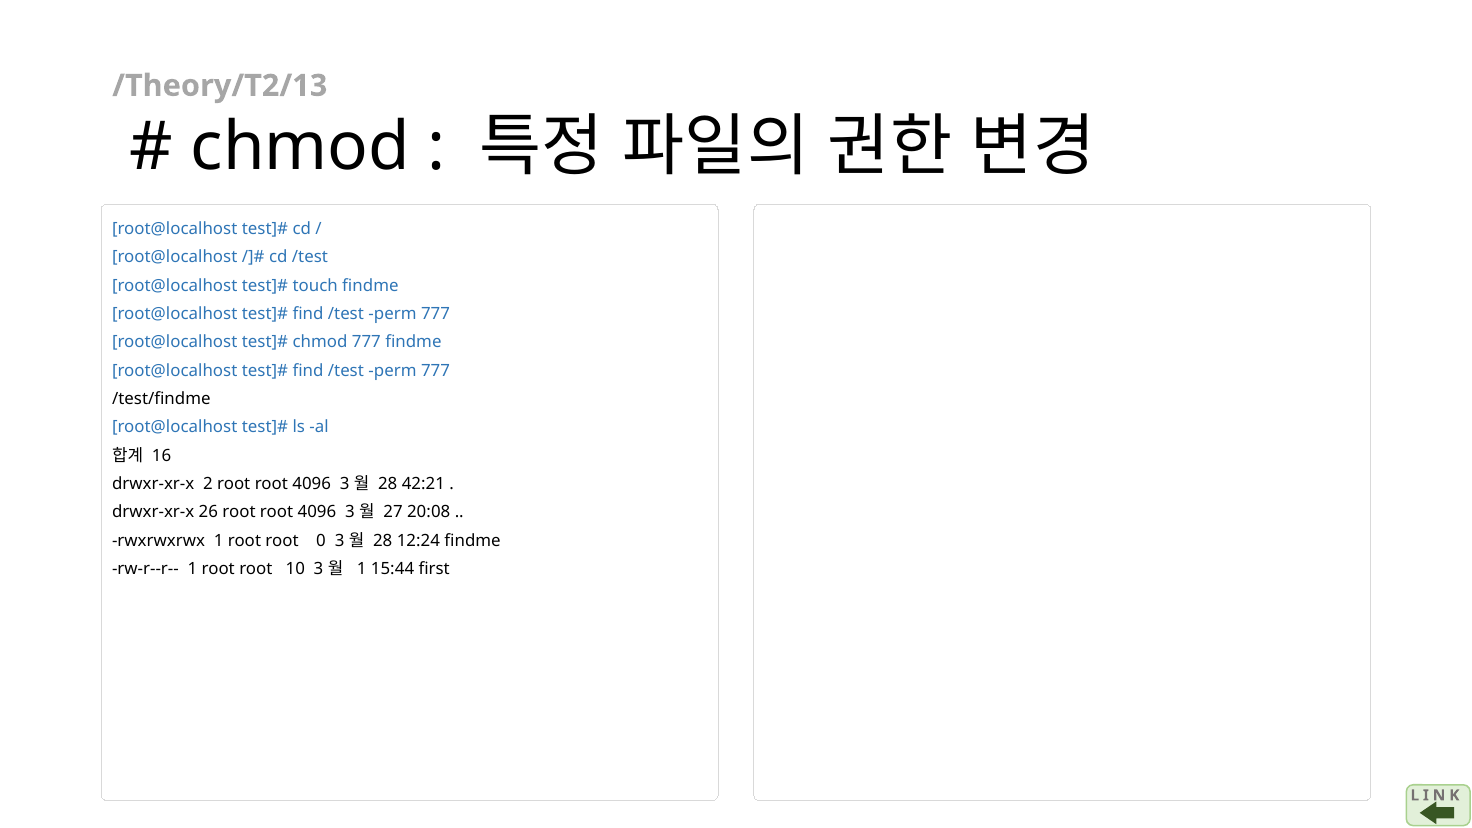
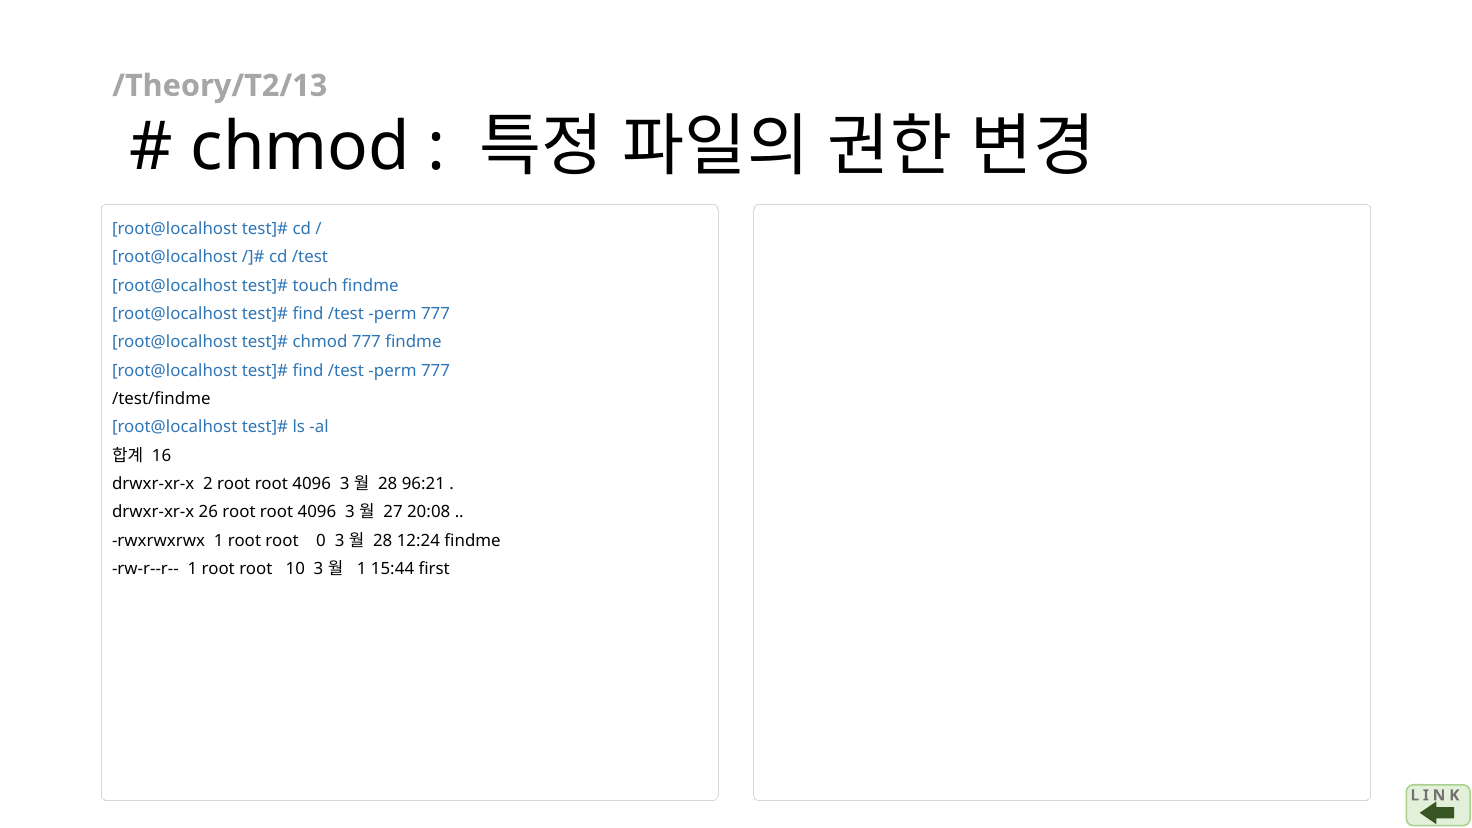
42:21: 42:21 -> 96:21
